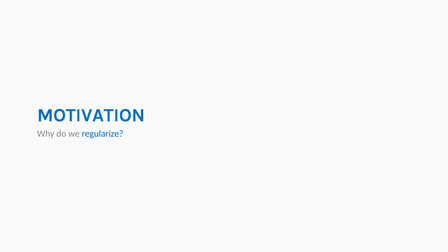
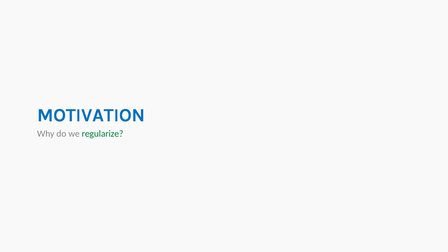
regularize colour: blue -> green
